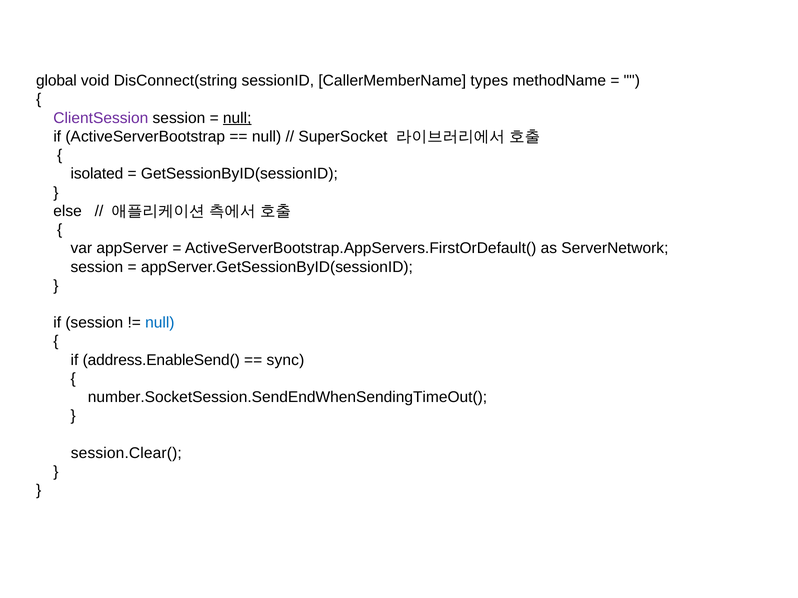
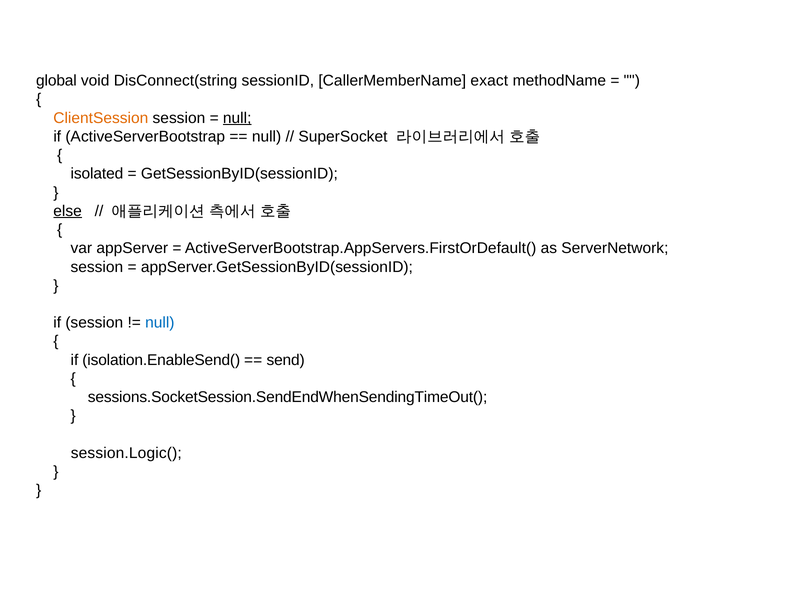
types: types -> exact
ClientSession colour: purple -> orange
else underline: none -> present
address.EnableSend(: address.EnableSend( -> isolation.EnableSend(
sync: sync -> send
number.SocketSession.SendEndWhenSendingTimeOut(: number.SocketSession.SendEndWhenSendingTimeOut( -> sessions.SocketSession.SendEndWhenSendingTimeOut(
session.Clear(: session.Clear( -> session.Logic(
